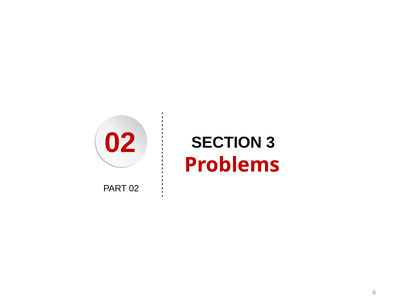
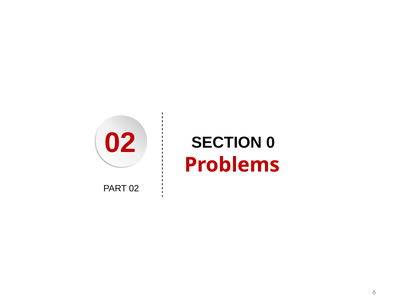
3: 3 -> 0
